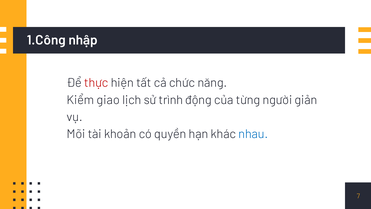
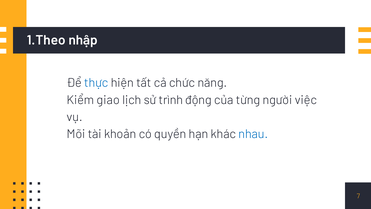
1.Công: 1.Công -> 1.Theo
thực colour: red -> blue
giản: giản -> việc
